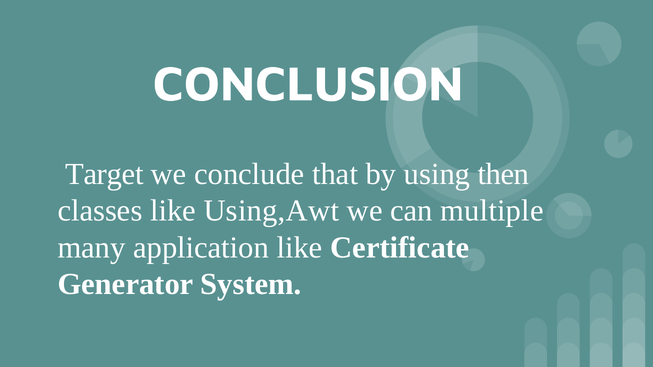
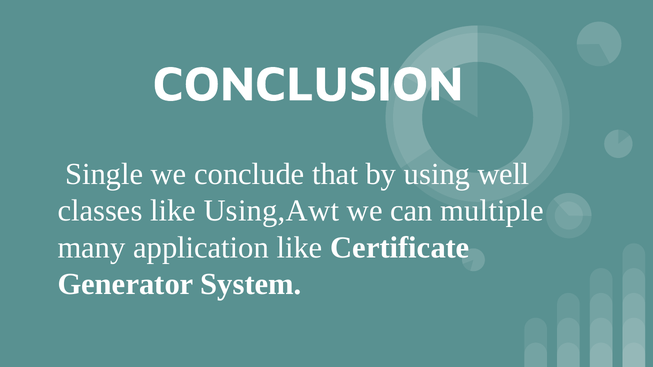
Target: Target -> Single
then: then -> well
